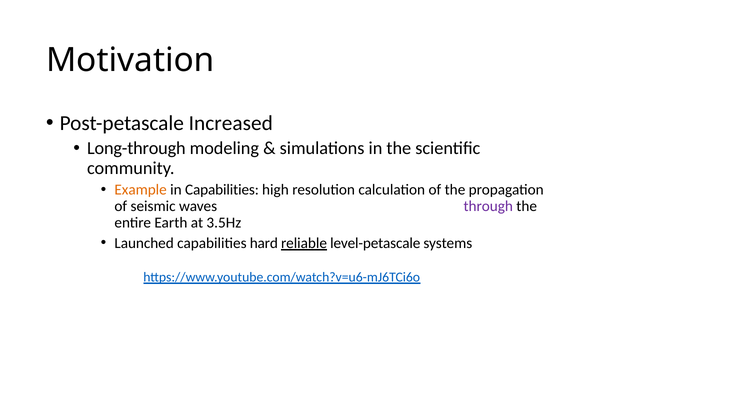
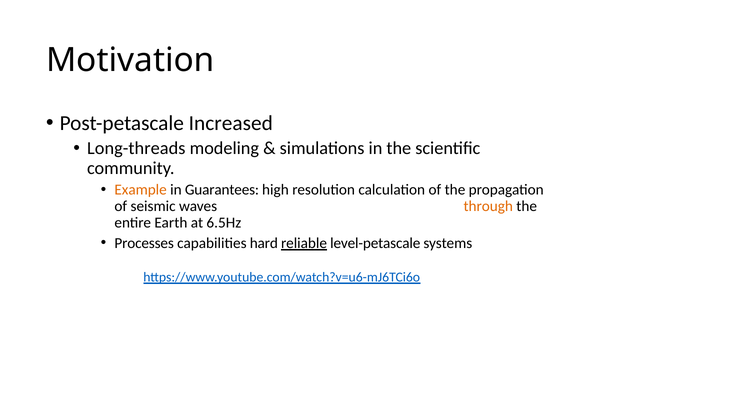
Long-through: Long-through -> Long-threads
in Capabilities: Capabilities -> Guarantees
through colour: purple -> orange
3.5Hz: 3.5Hz -> 6.5Hz
Launched: Launched -> Processes
